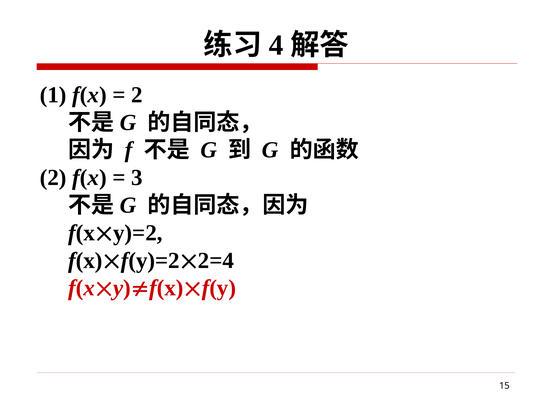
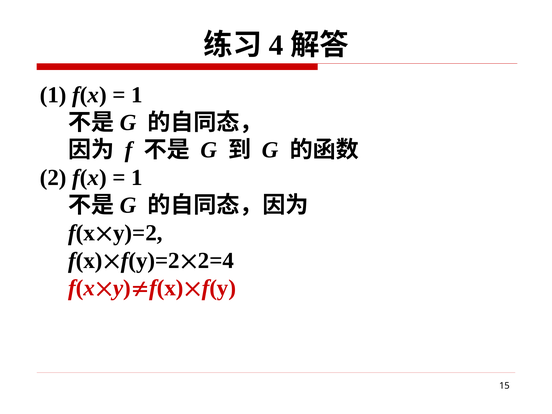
2 at (137, 95): 2 -> 1
3 at (137, 178): 3 -> 1
